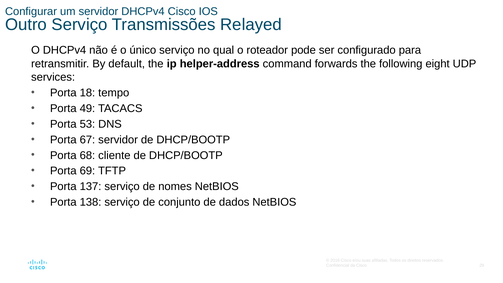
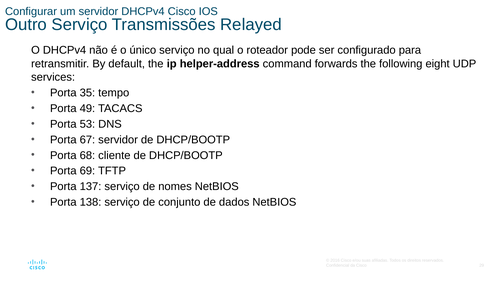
18: 18 -> 35
